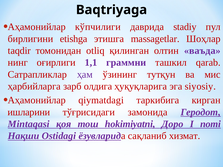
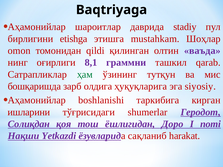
кўпчилиги: кўпчилиги -> шароитлар
massagetlar: massagetlar -> mustahkam
taqdir: taqdir -> omon
otliq: otliq -> qildi
1,1: 1,1 -> 8,1
ҳам colour: purple -> green
ҳарбийларга: ҳарбийларга -> бошқаришда
qiymatdagi: qiymatdagi -> boshlanishi
замонида: замонида -> shumerlar
Mintaqasi: Mintaqasi -> Солиқдан
hokimiyatni: hokimiyatni -> ёшлигидан
Ostidagi: Ostidagi -> Yetkazdi
хизмат: хизмат -> harakat
